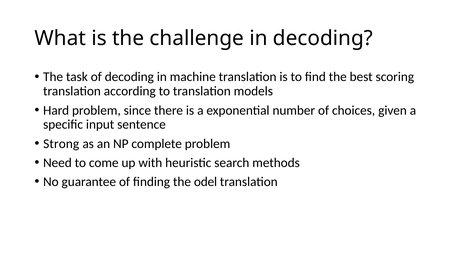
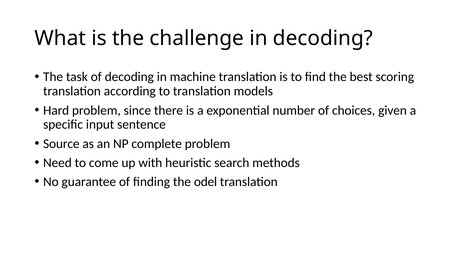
Strong: Strong -> Source
